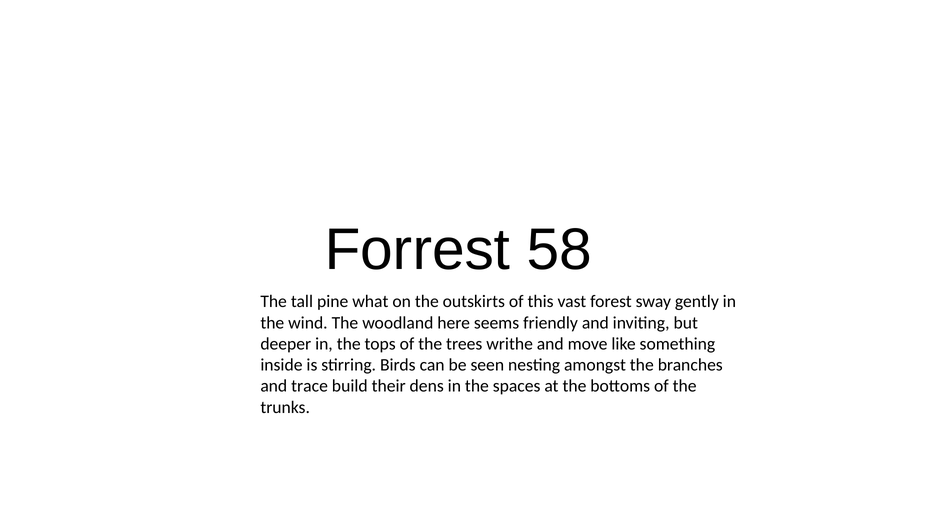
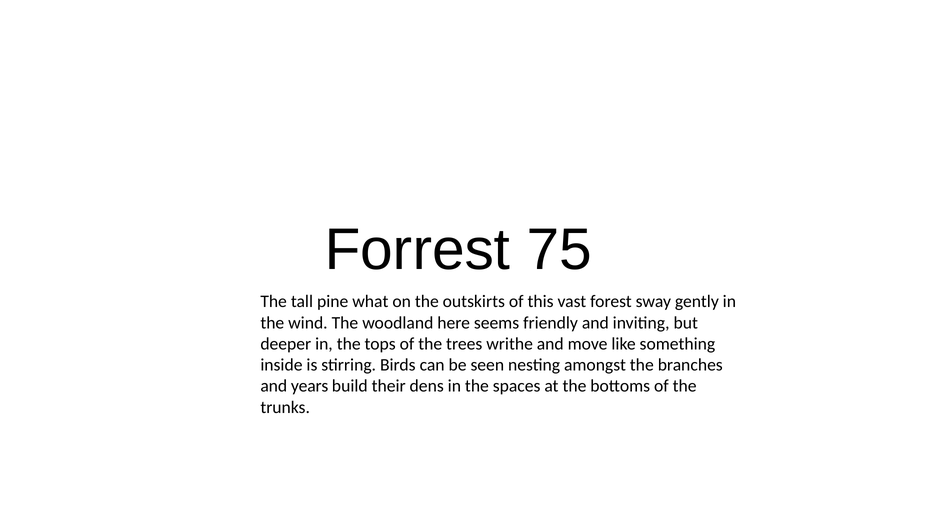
58: 58 -> 75
trace: trace -> years
